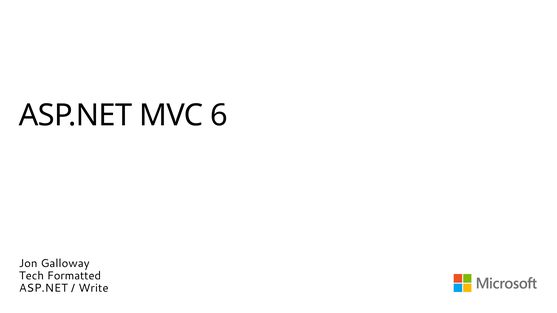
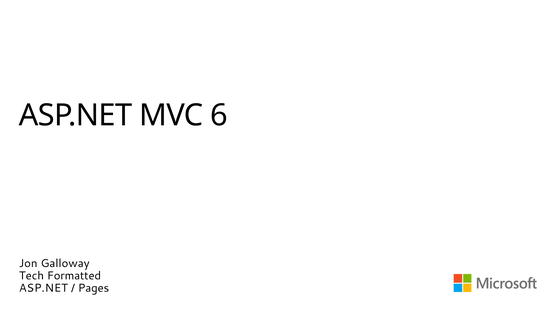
Write: Write -> Pages
